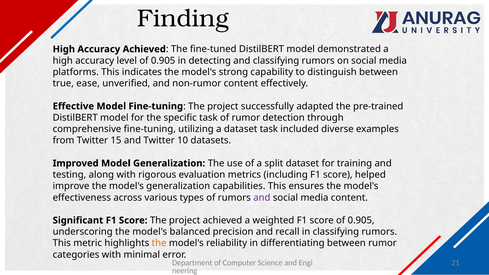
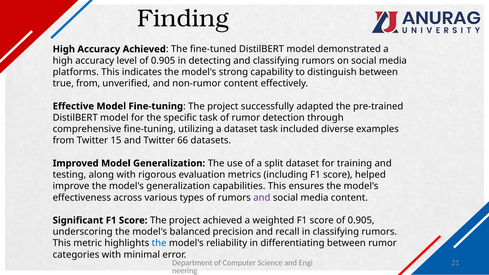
true ease: ease -> from
10: 10 -> 66
the at (159, 243) colour: orange -> blue
